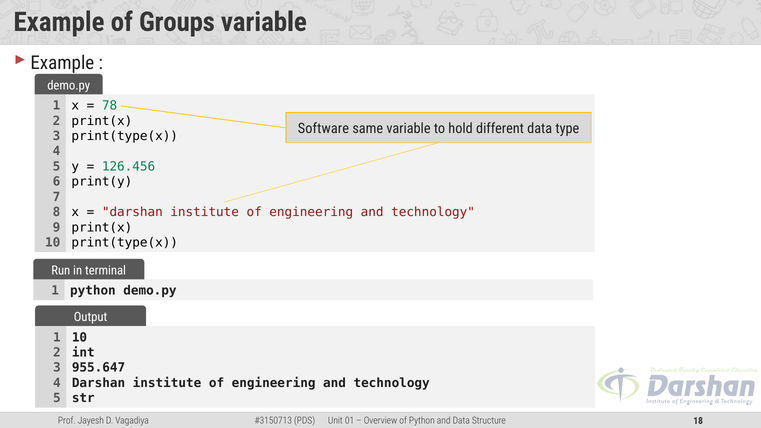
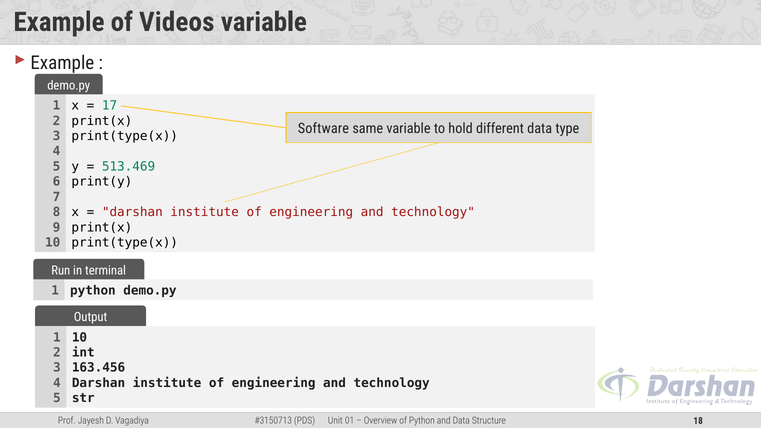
Groups: Groups -> Videos
78: 78 -> 17
126.456: 126.456 -> 513.469
955.647: 955.647 -> 163.456
